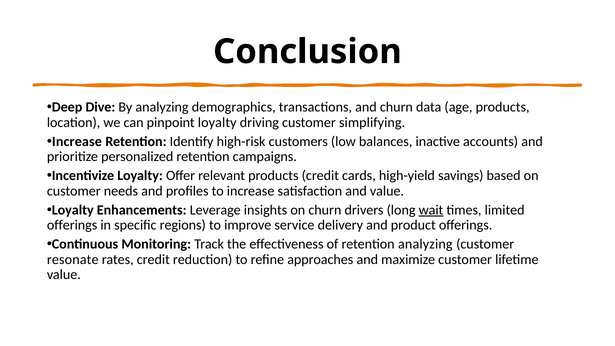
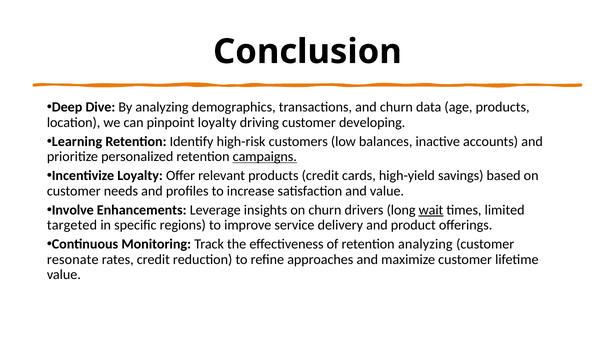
simplifying: simplifying -> developing
Increase at (77, 141): Increase -> Learning
campaigns underline: none -> present
Loyalty at (73, 210): Loyalty -> Involve
offerings at (72, 225): offerings -> targeted
